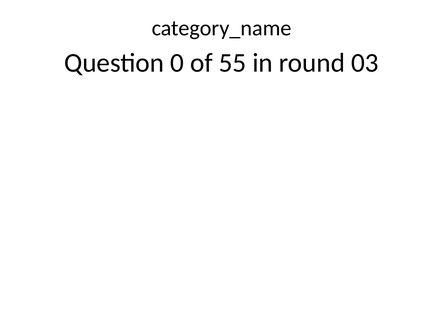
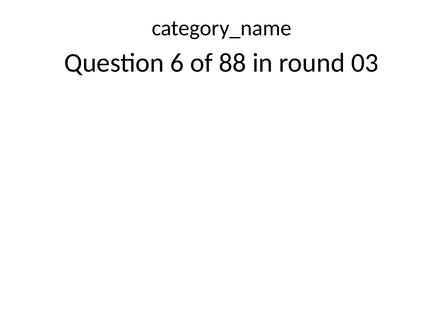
0: 0 -> 6
55: 55 -> 88
